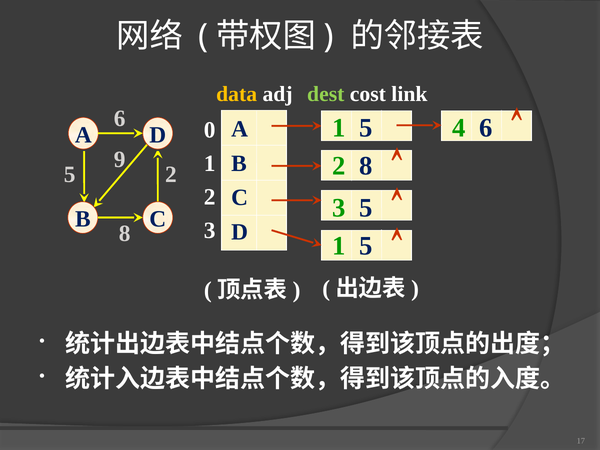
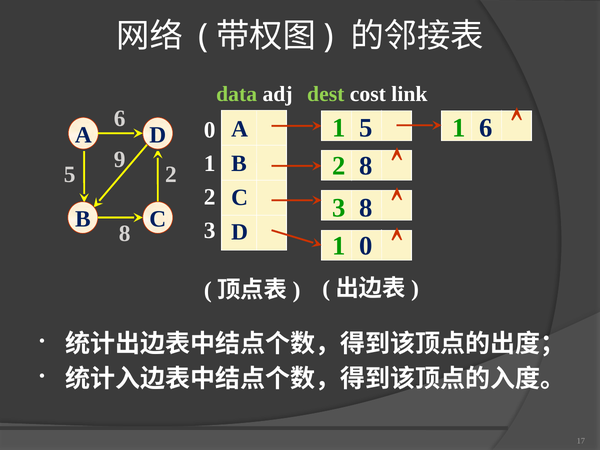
data colour: yellow -> light green
5 4: 4 -> 1
3 5: 5 -> 8
5 at (366, 246): 5 -> 0
